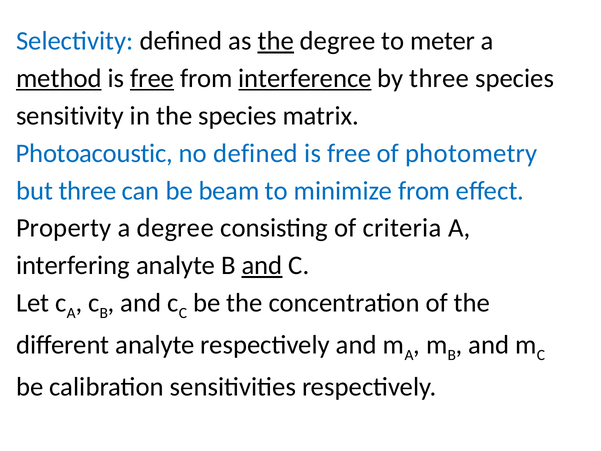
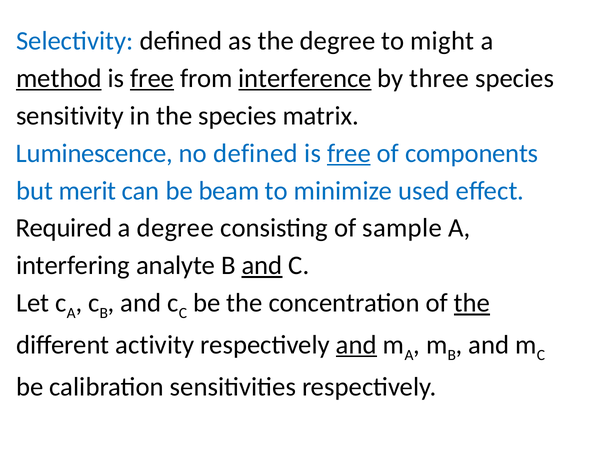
the at (276, 41) underline: present -> none
meter: meter -> might
Photoacoustic: Photoacoustic -> Luminescence
free at (349, 153) underline: none -> present
photometry: photometry -> components
but three: three -> merit
minimize from: from -> used
Property: Property -> Required
criteria: criteria -> sample
the at (472, 303) underline: none -> present
different analyte: analyte -> activity
and at (356, 345) underline: none -> present
